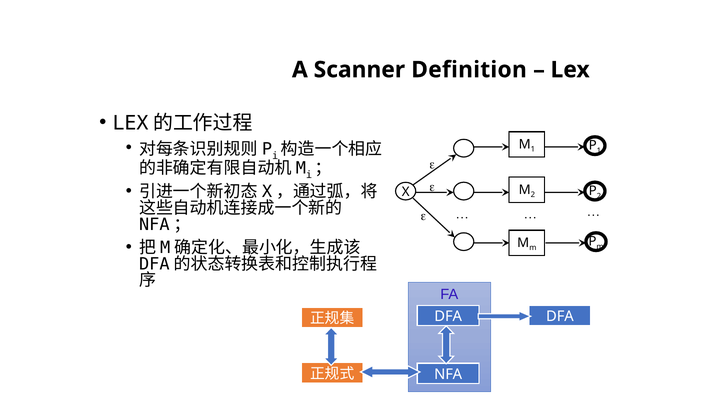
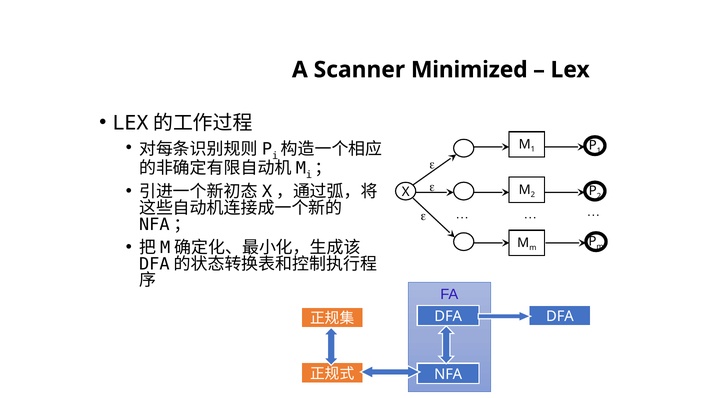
Definition: Definition -> Minimized
